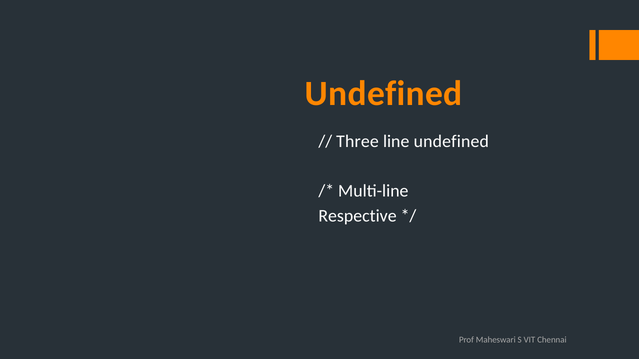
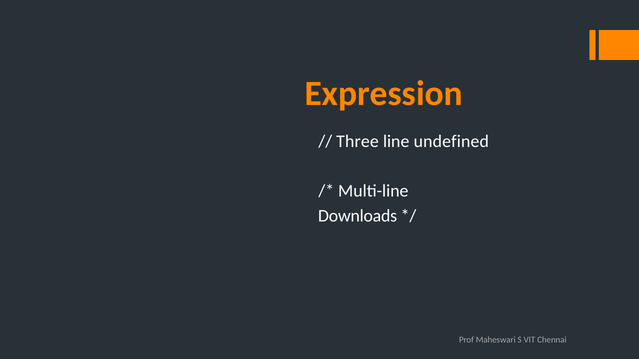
Undefined at (384, 94): Undefined -> Expression
Respective: Respective -> Downloads
